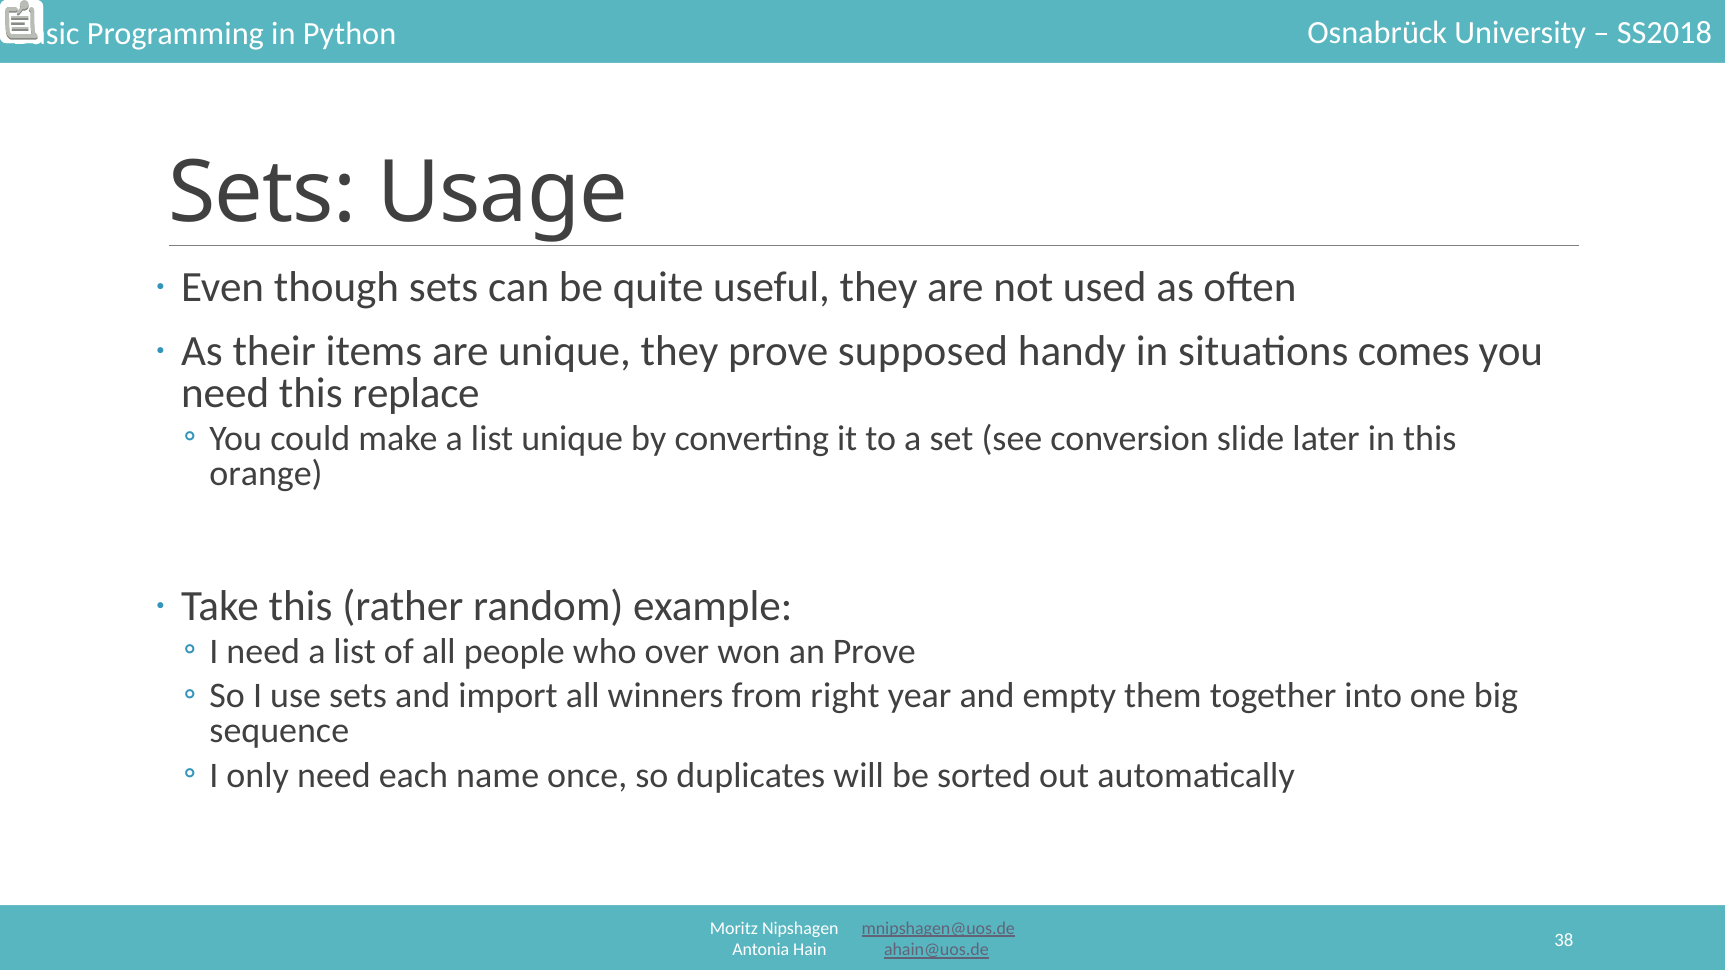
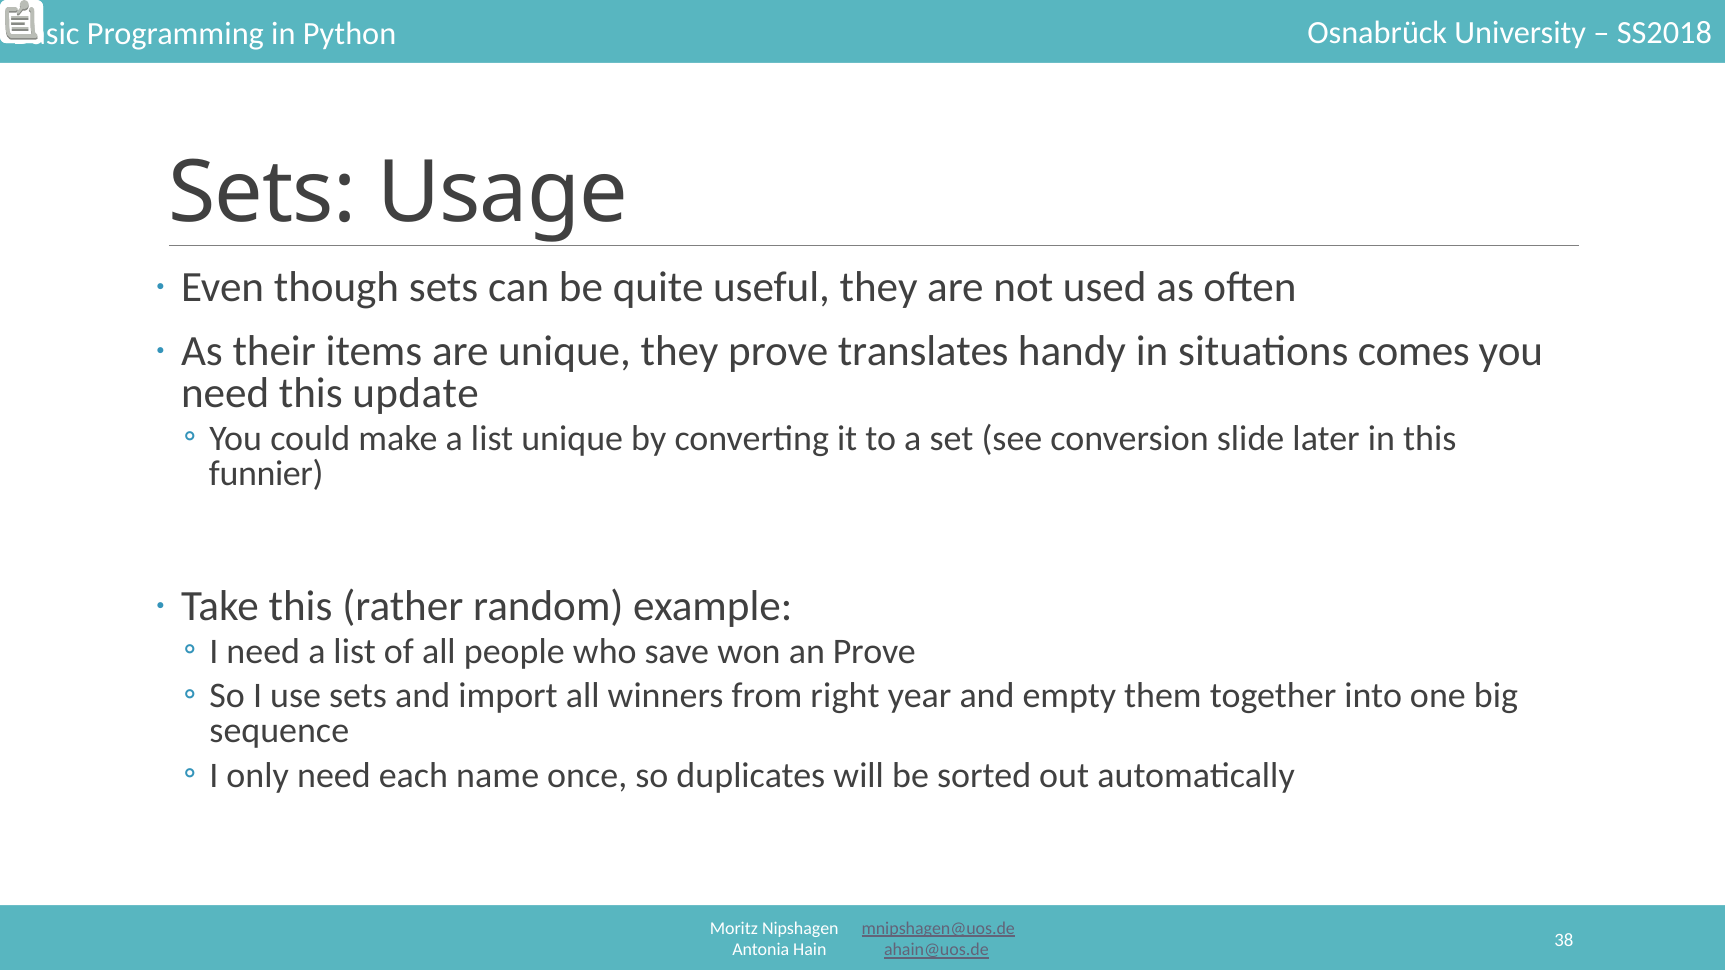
supposed: supposed -> translates
replace: replace -> update
orange: orange -> funnier
over: over -> save
